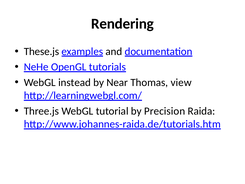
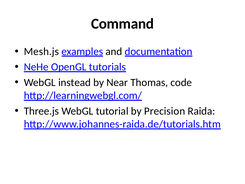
Rendering: Rendering -> Command
These.js: These.js -> Mesh.js
view: view -> code
